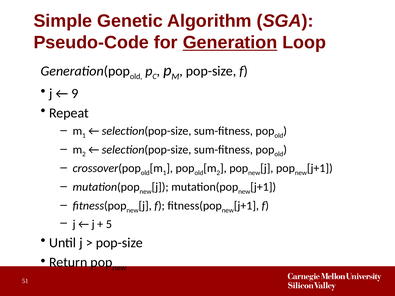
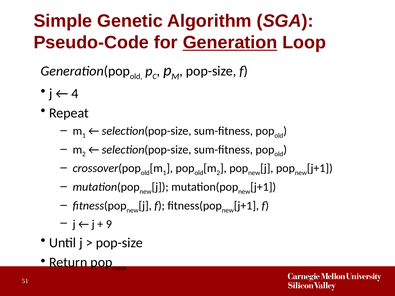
9: 9 -> 4
5: 5 -> 9
